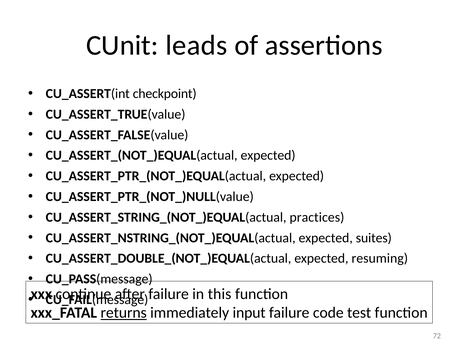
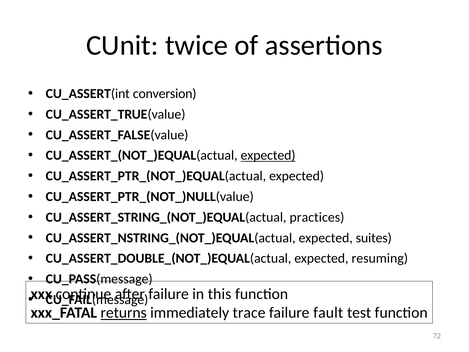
leads: leads -> twice
checkpoint: checkpoint -> conversion
expected at (268, 155) underline: none -> present
input: input -> trace
code: code -> fault
